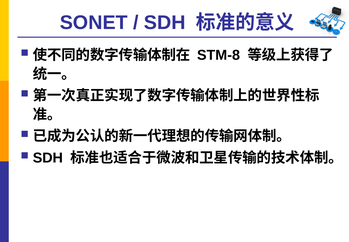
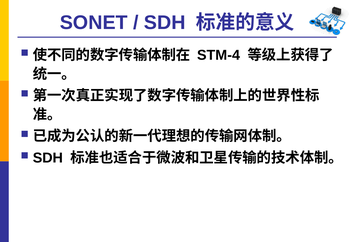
STM-8: STM-8 -> STM-4
